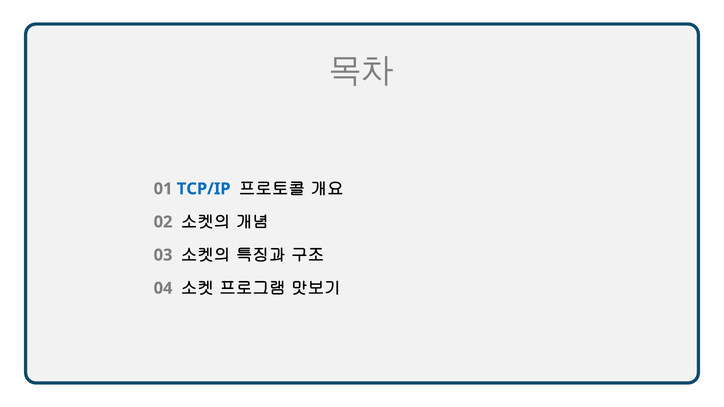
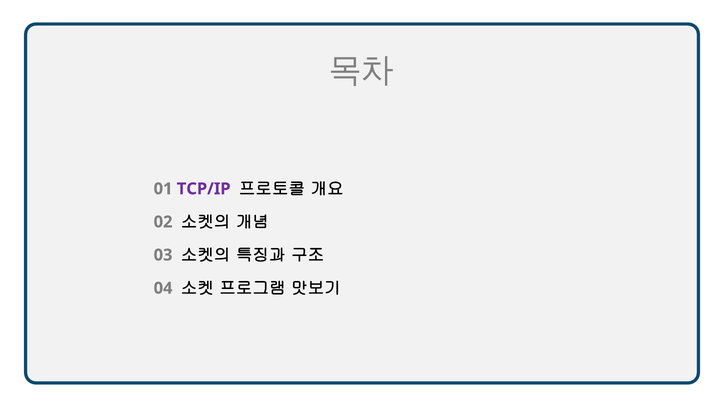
TCP/IP colour: blue -> purple
